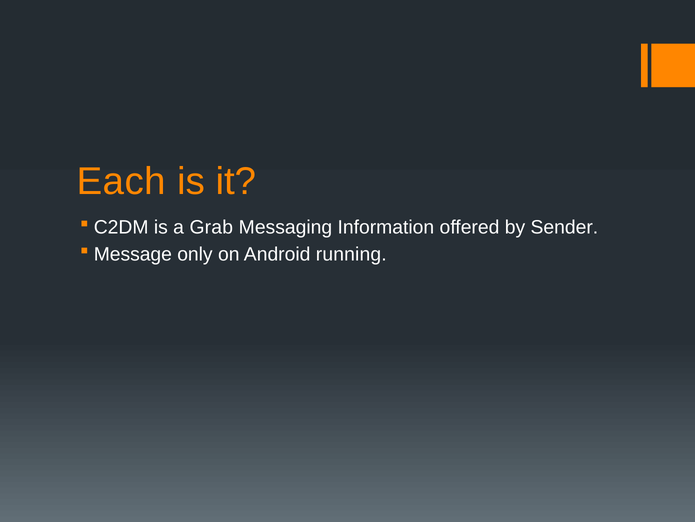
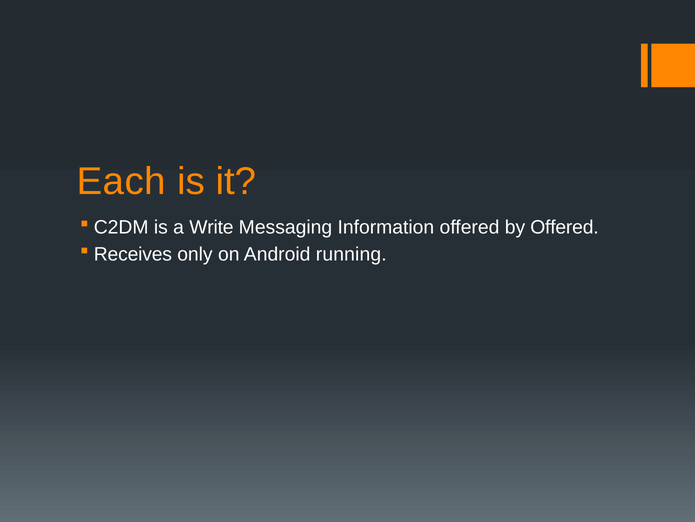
Grab: Grab -> Write
by Sender: Sender -> Offered
Message: Message -> Receives
